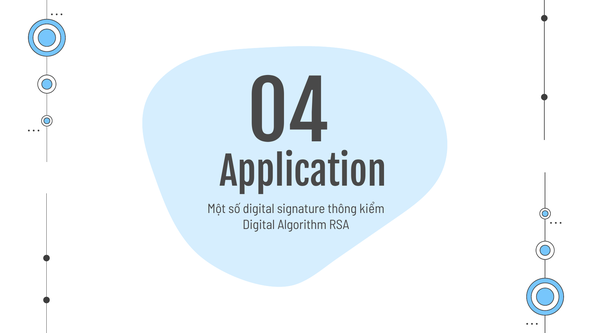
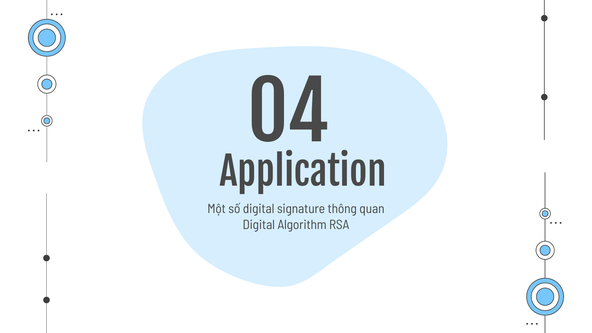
kiểm: kiểm -> quan
